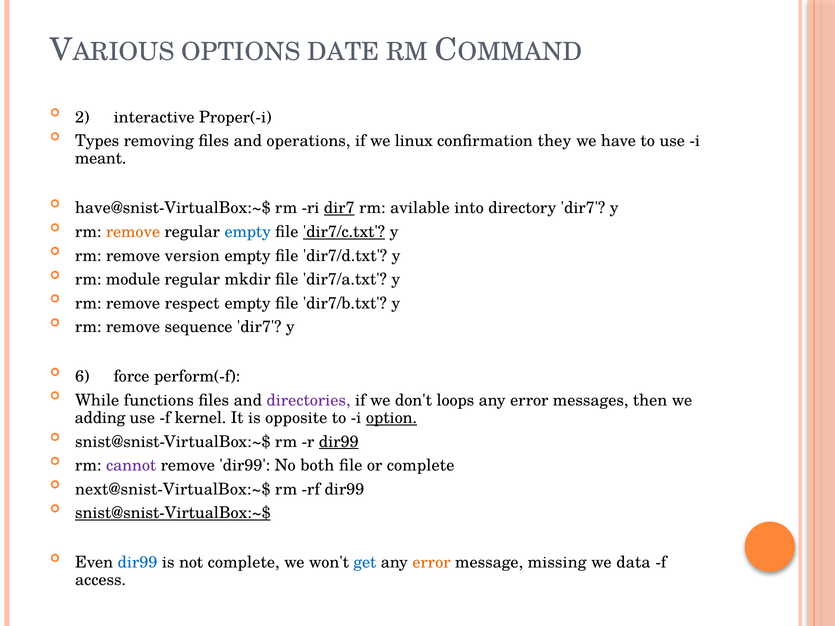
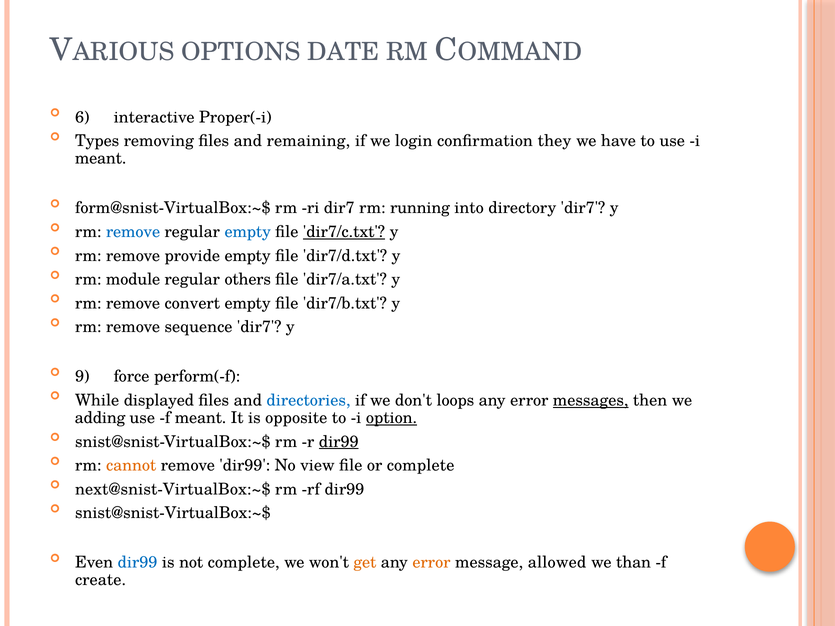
2: 2 -> 6
operations: operations -> remaining
linux: linux -> login
have@snist-VirtualBox:~$: have@snist-VirtualBox:~$ -> form@snist-VirtualBox:~$
dir7 at (339, 208) underline: present -> none
avilable: avilable -> running
remove at (133, 232) colour: orange -> blue
version: version -> provide
mkdir: mkdir -> others
respect: respect -> convert
6: 6 -> 9
functions: functions -> displayed
directories colour: purple -> blue
messages underline: none -> present
f kernel: kernel -> meant
cannot colour: purple -> orange
both: both -> view
snist@snist-VirtualBox:~$ at (173, 513) underline: present -> none
get colour: blue -> orange
missing: missing -> allowed
data: data -> than
access: access -> create
